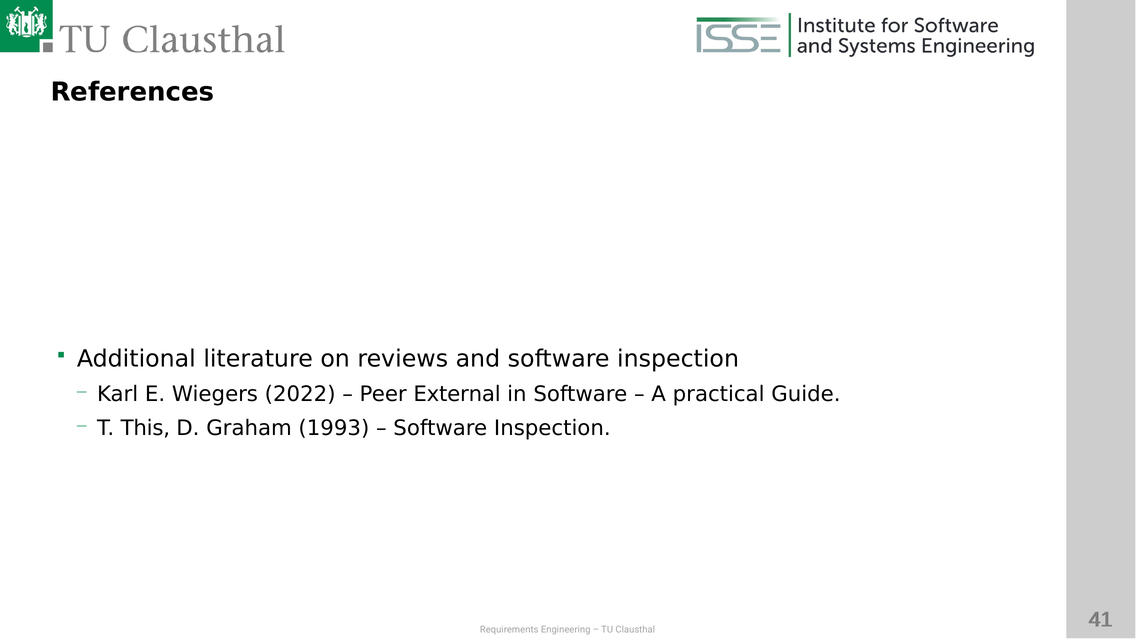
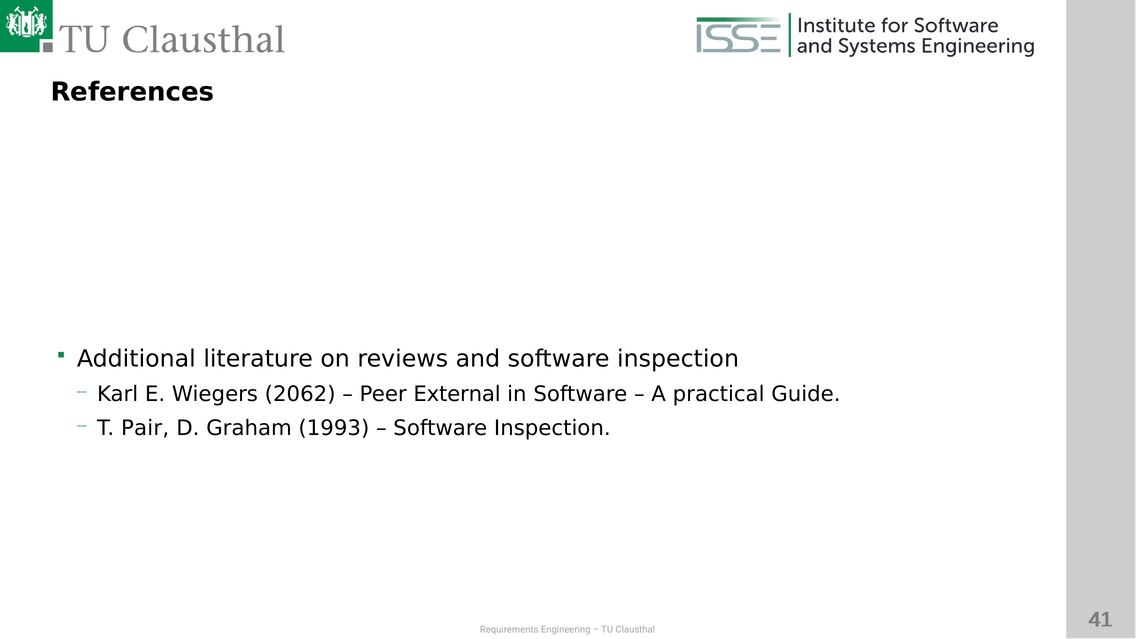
2022: 2022 -> 2062
This: This -> Pair
